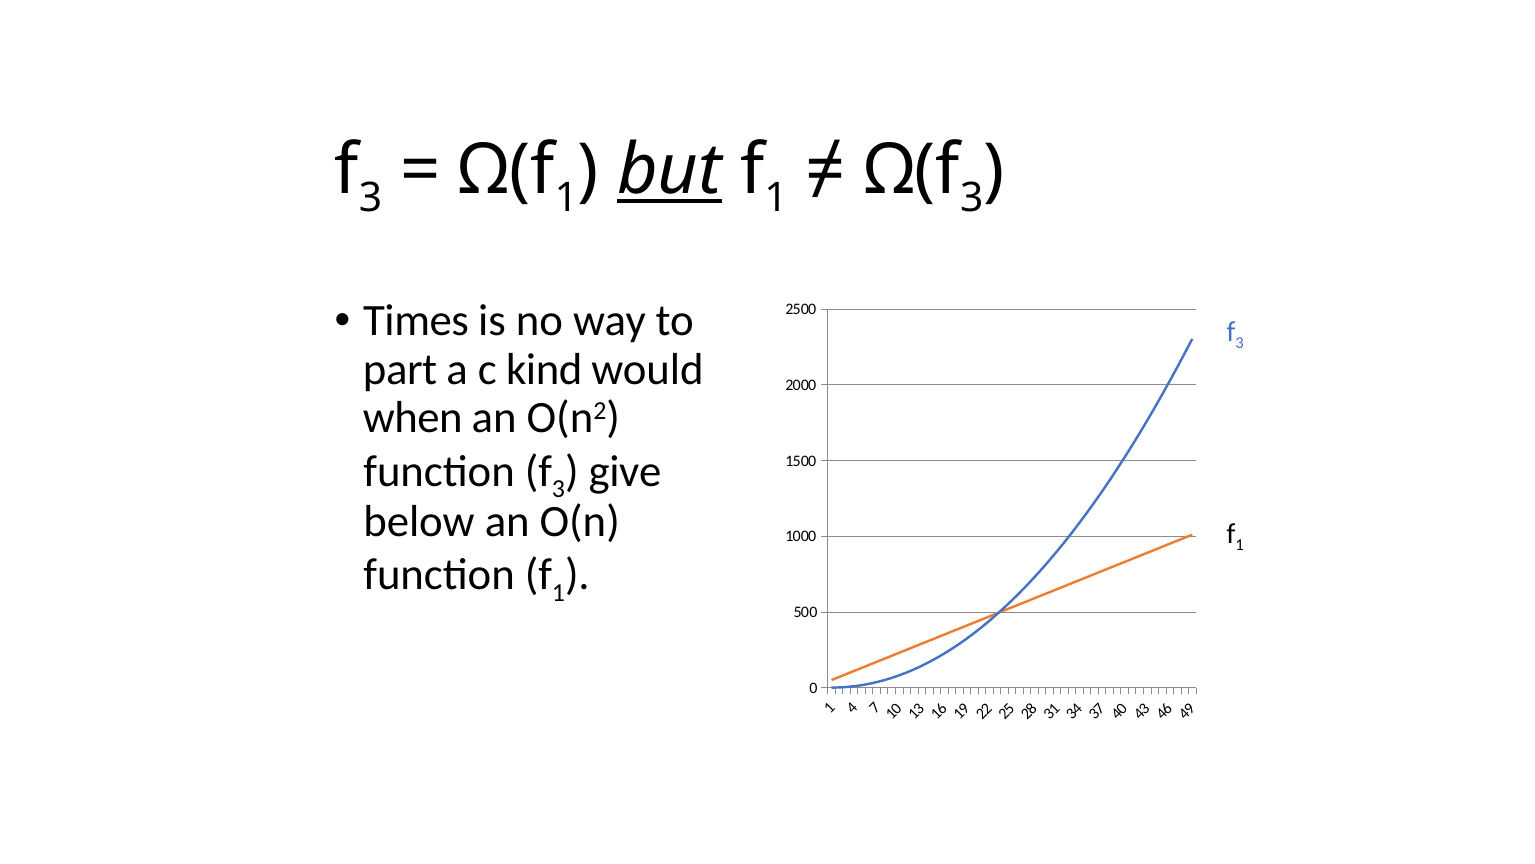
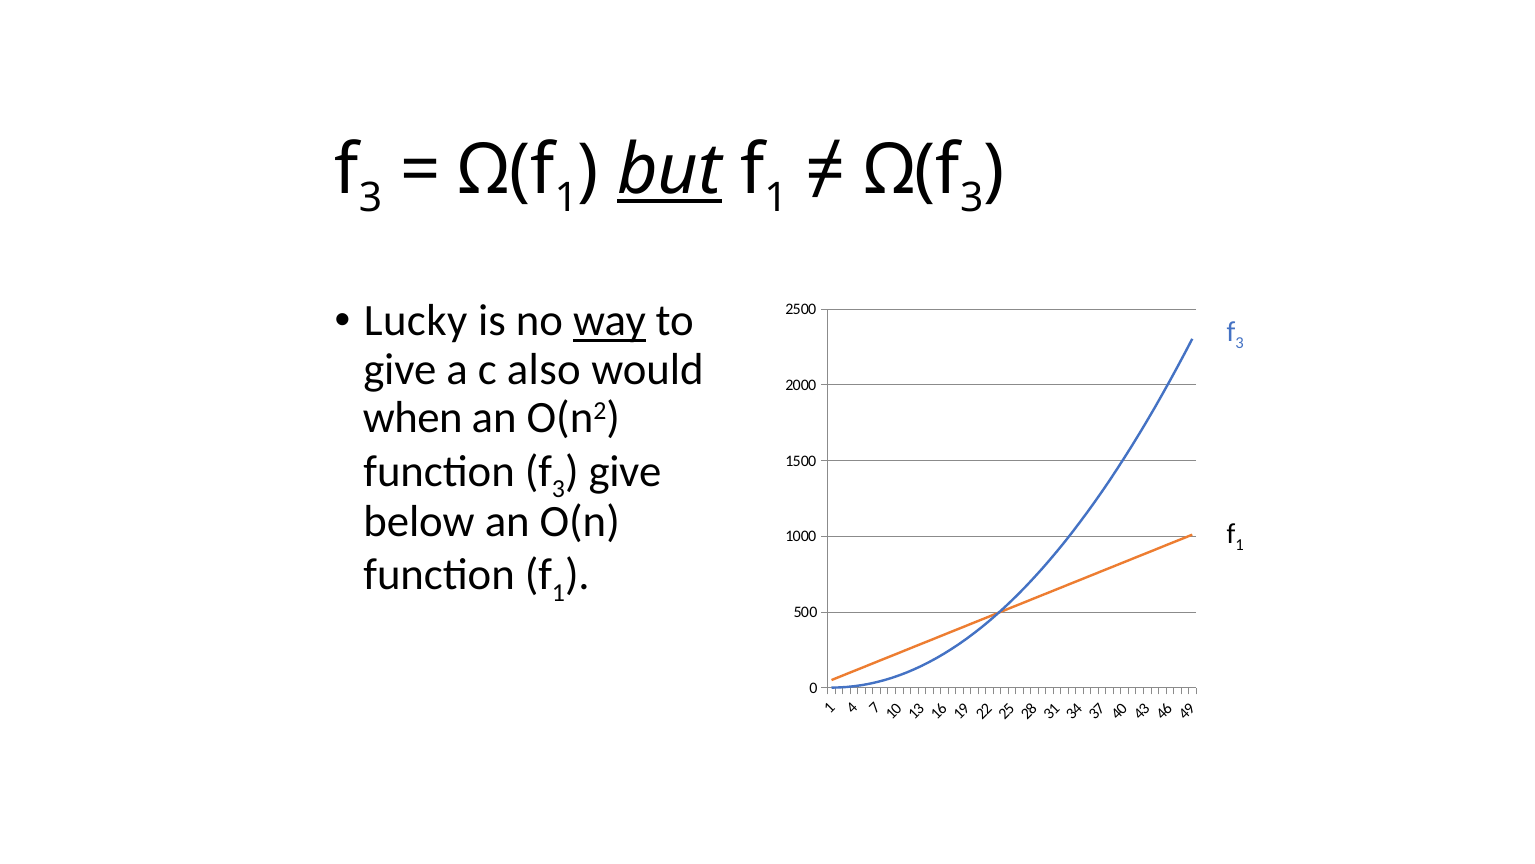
Times: Times -> Lucky
way underline: none -> present
part at (400, 369): part -> give
kind: kind -> also
